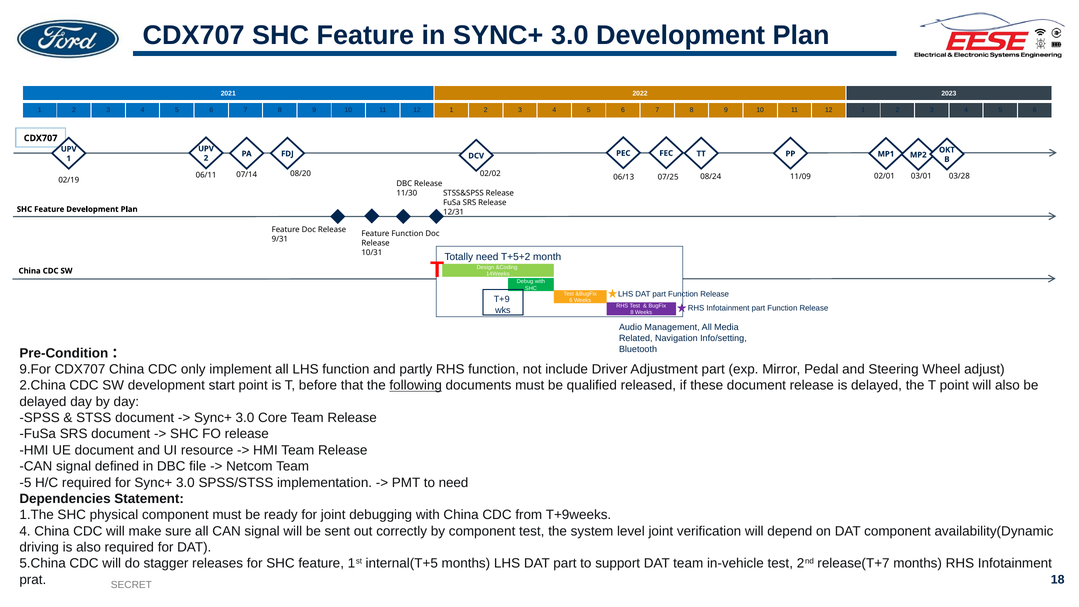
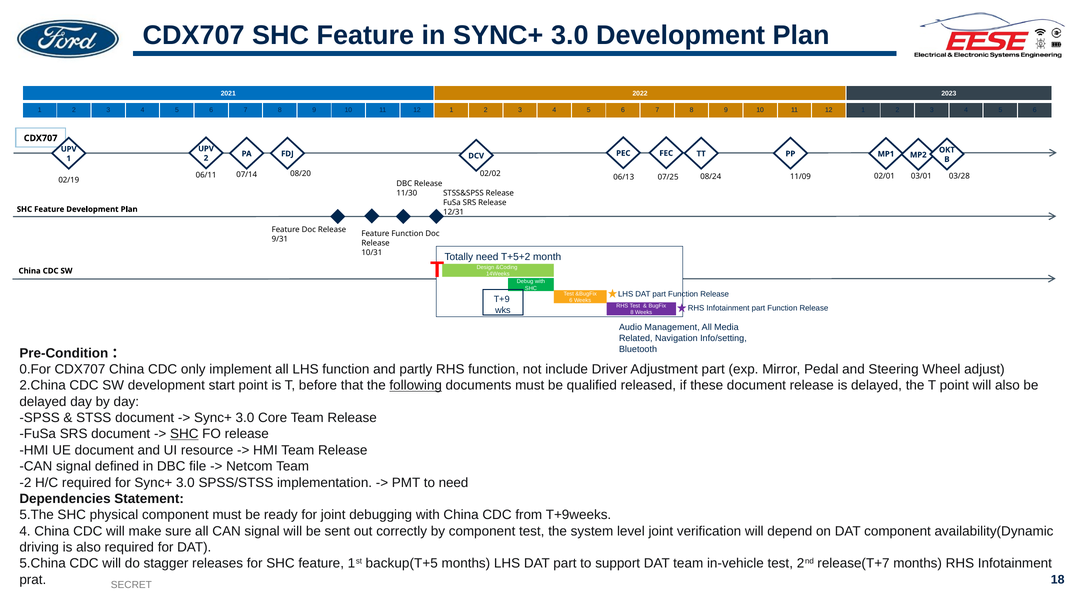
9.For: 9.For -> 0.For
SHC at (184, 434) underline: none -> present
-5: -5 -> -2
1.The: 1.The -> 5.The
internal(T+5: internal(T+5 -> backup(T+5
